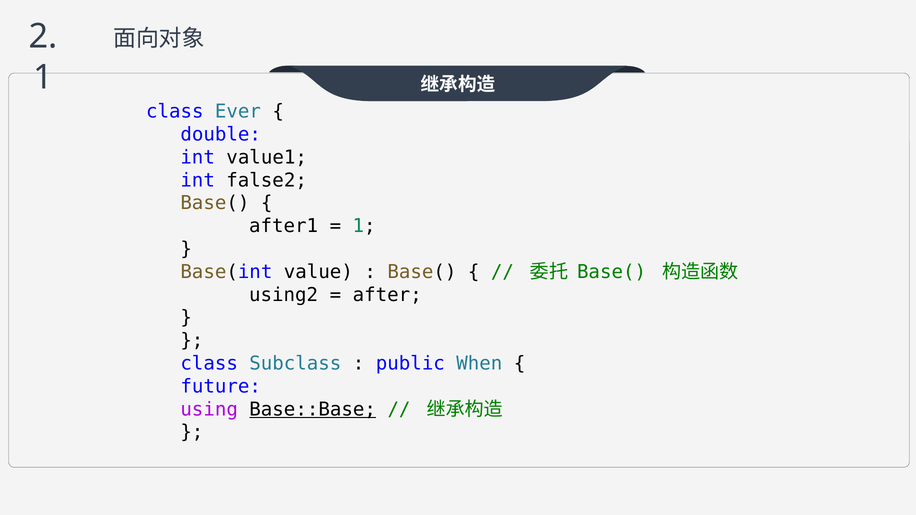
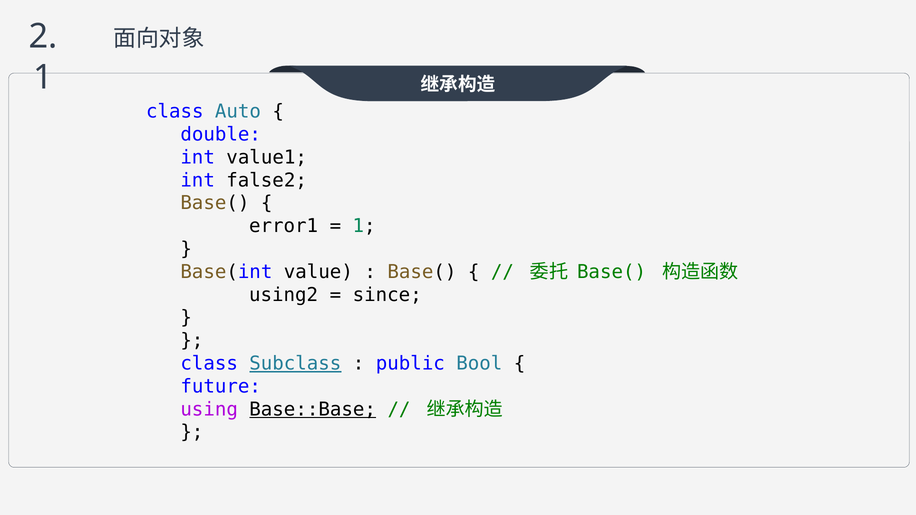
Ever: Ever -> Auto
after1: after1 -> error1
after: after -> since
Subclass underline: none -> present
When: When -> Bool
